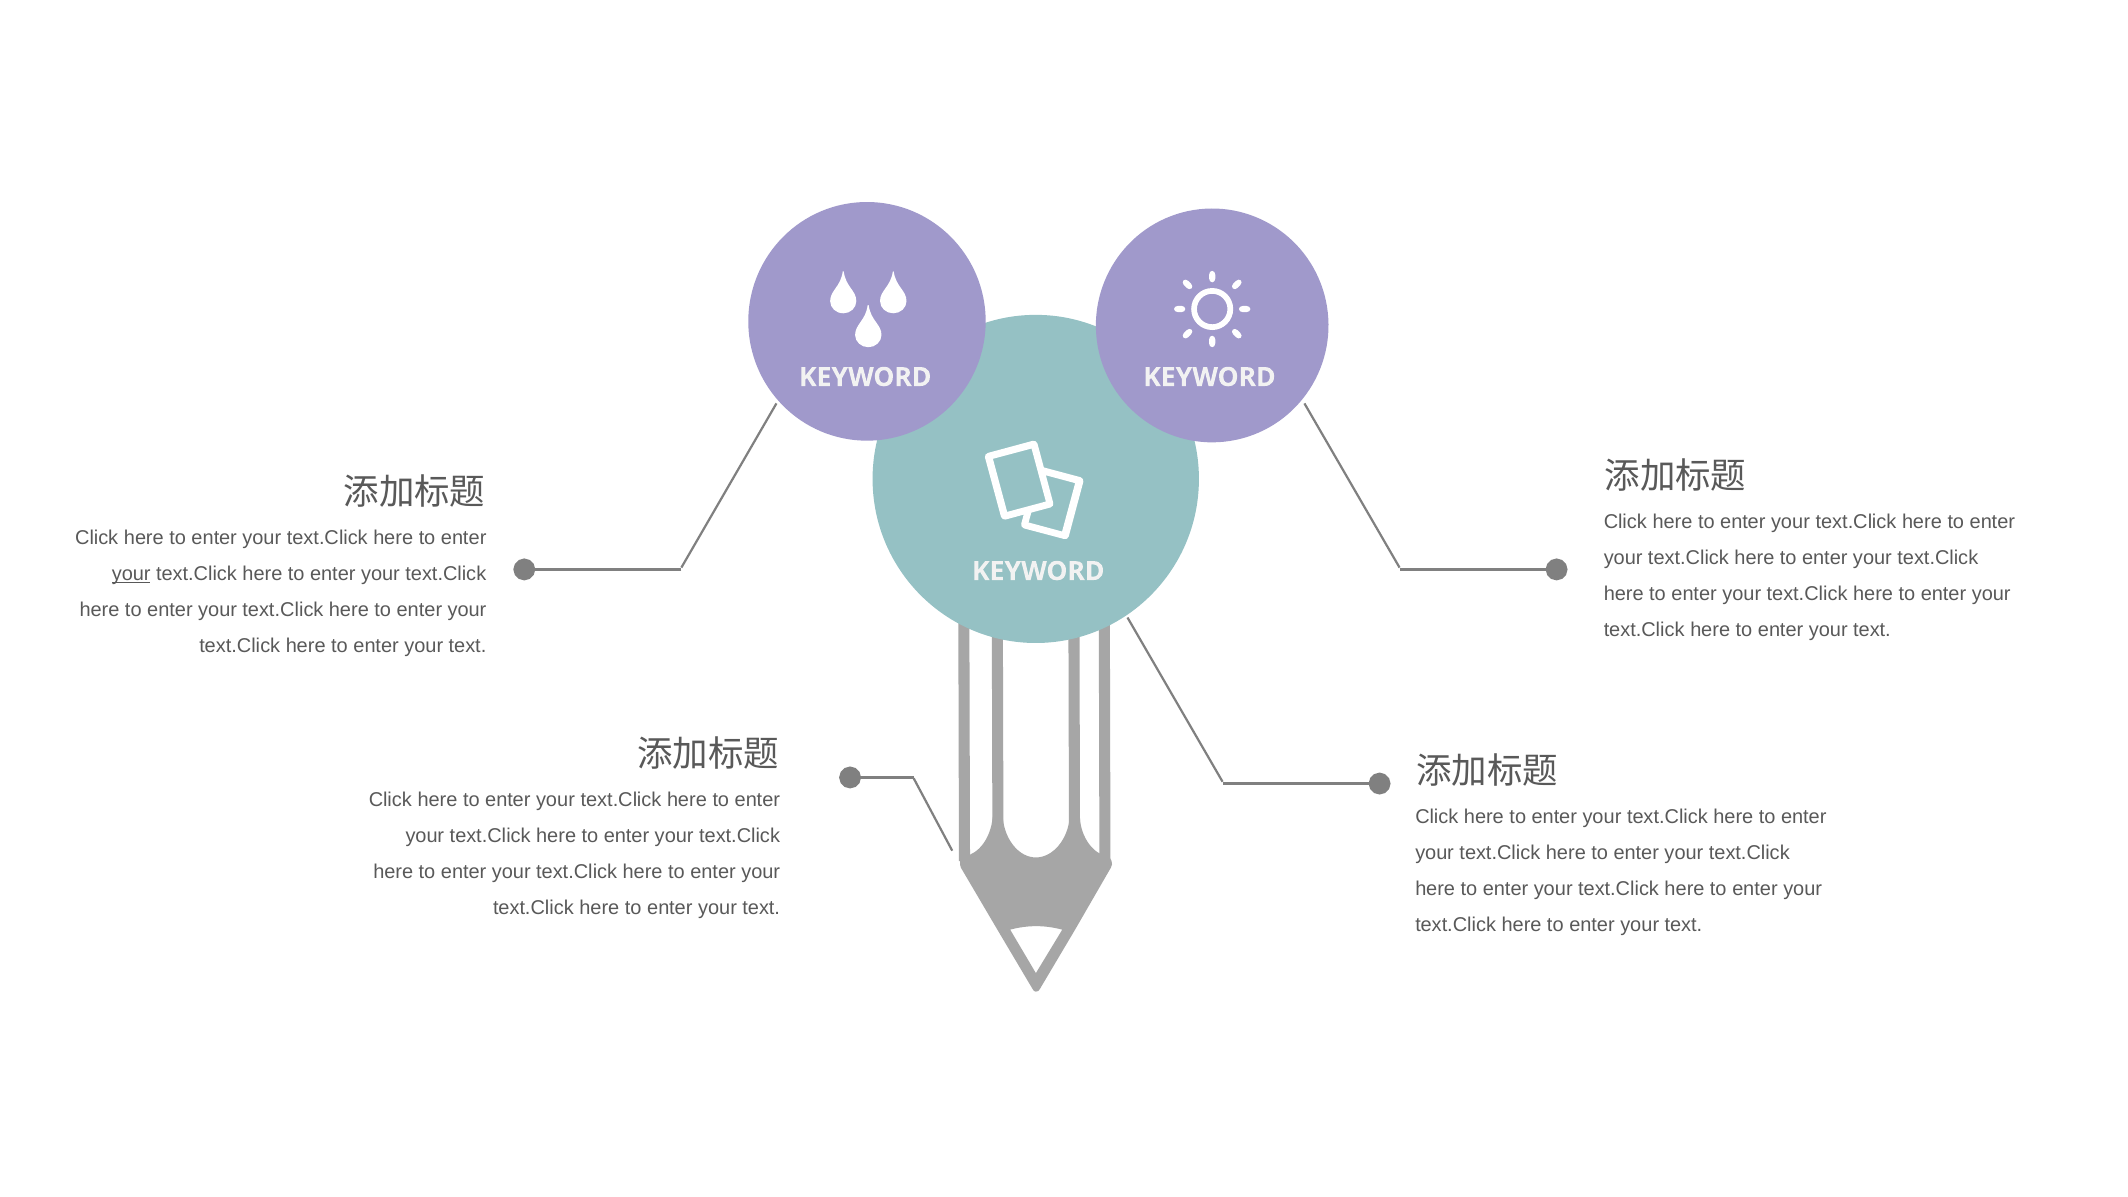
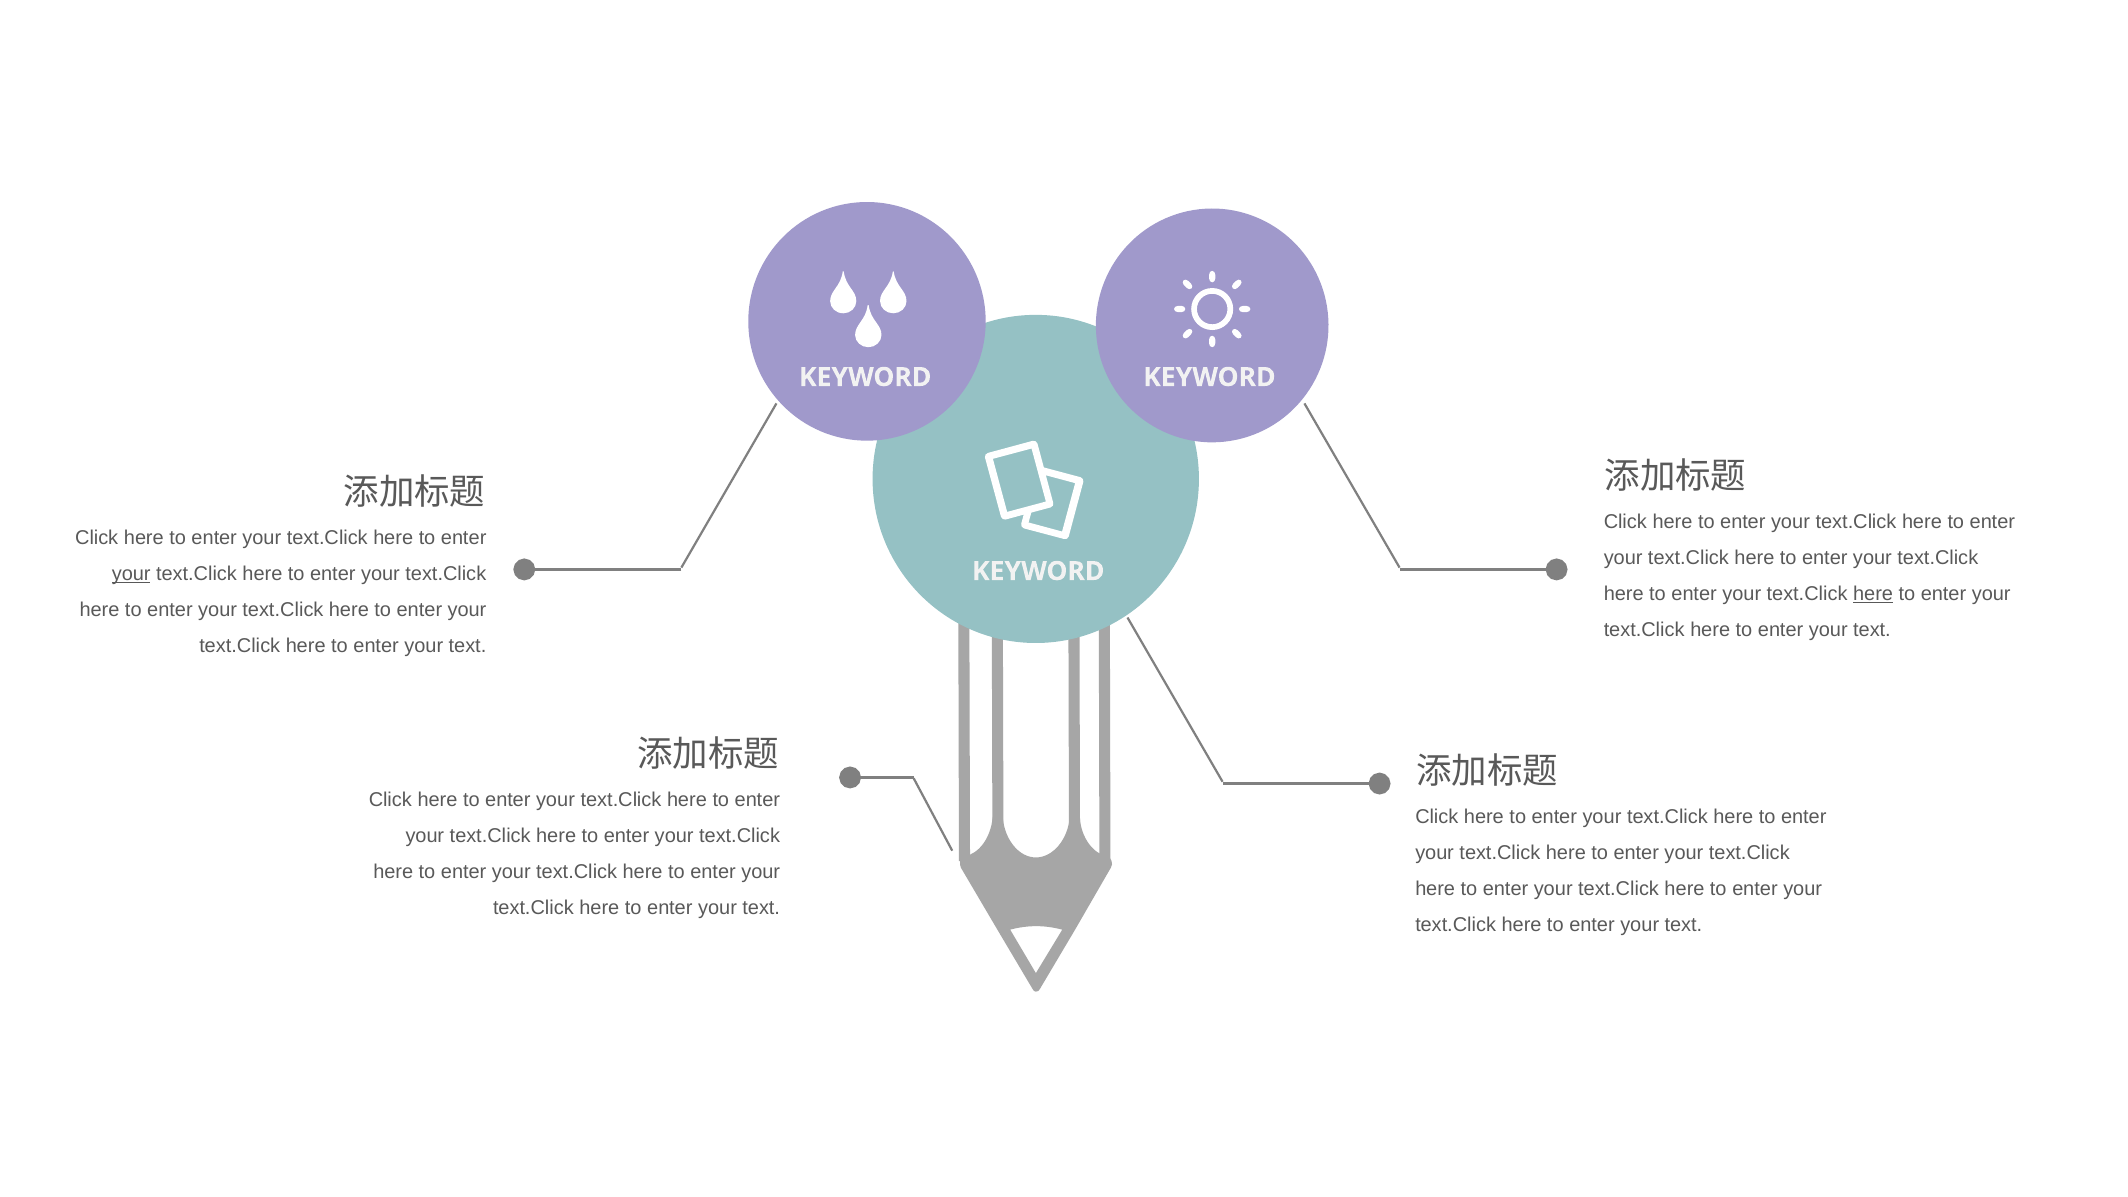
here at (1873, 594) underline: none -> present
